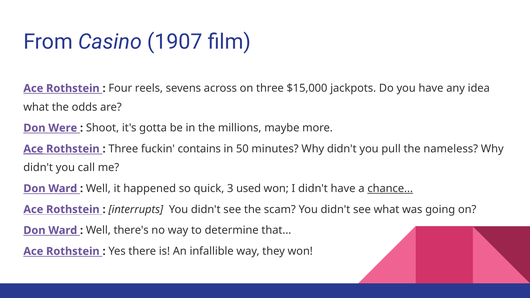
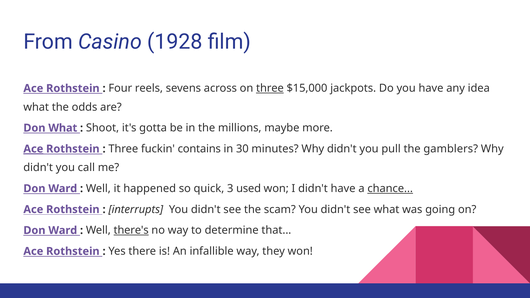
1907: 1907 -> 1928
three at (270, 88) underline: none -> present
Don Were: Were -> What
50: 50 -> 30
nameless: nameless -> gamblers
there's underline: none -> present
